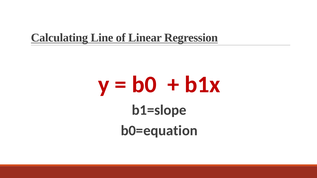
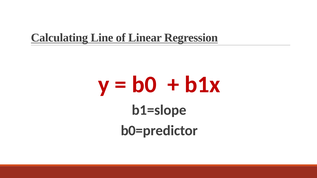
b0=equation: b0=equation -> b0=predictor
